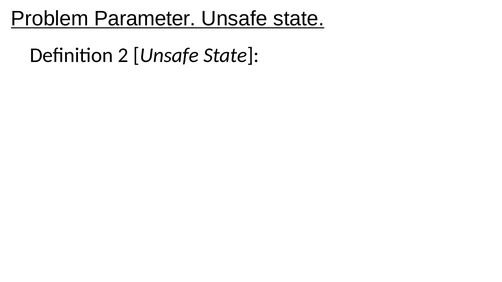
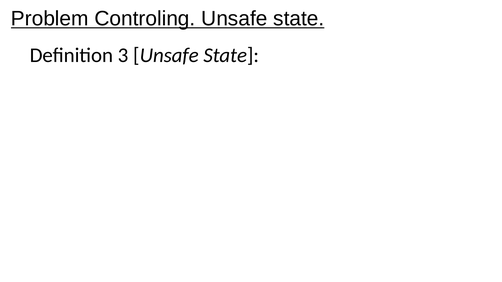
Parameter: Parameter -> Controling
2: 2 -> 3
